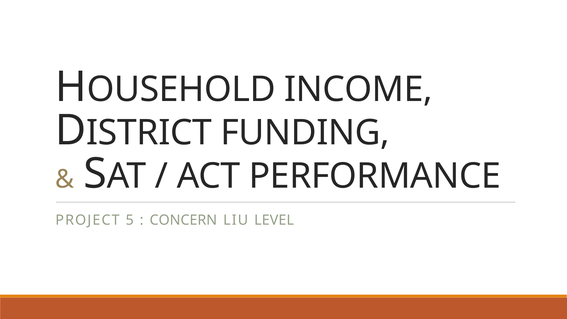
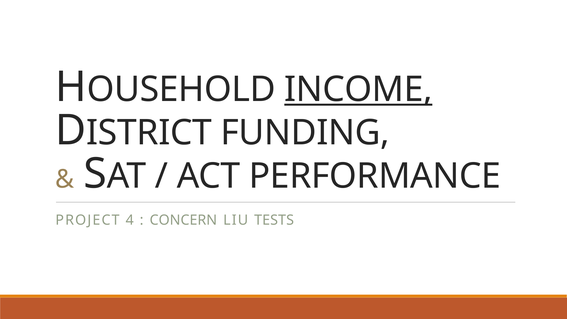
INCOME underline: none -> present
5: 5 -> 4
LEVEL: LEVEL -> TESTS
